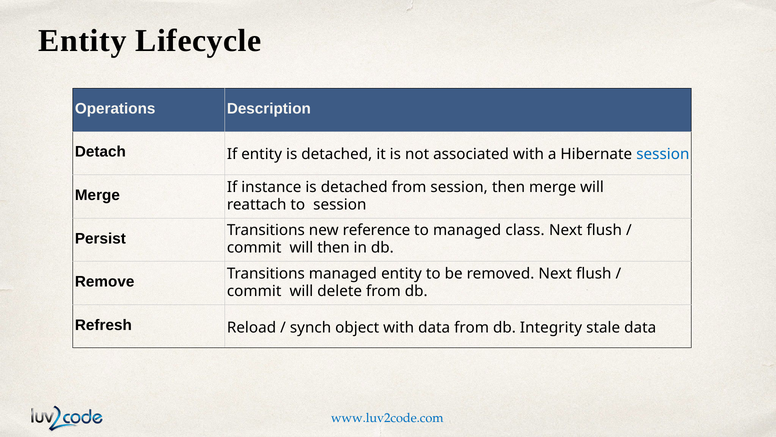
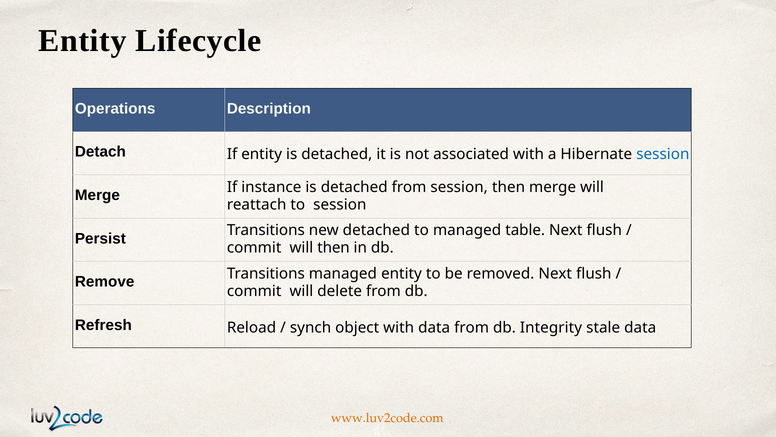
new reference: reference -> detached
class: class -> table
www.luv2code.com colour: blue -> orange
